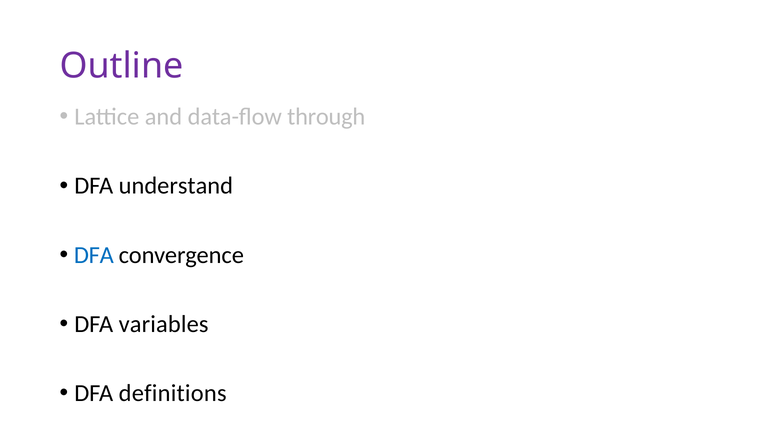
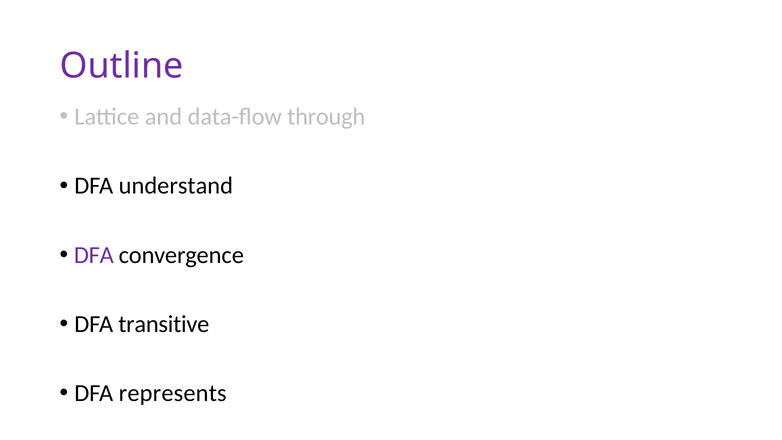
DFA at (94, 255) colour: blue -> purple
variables: variables -> transitive
definitions: definitions -> represents
